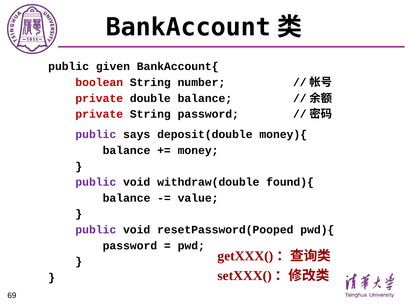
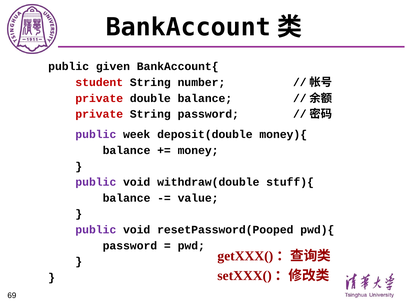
boolean: boolean -> student
says: says -> week
found){: found){ -> stuff){
